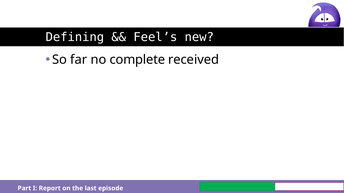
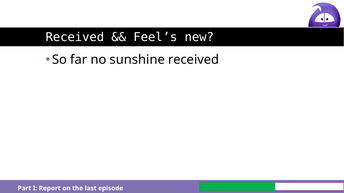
Defining at (75, 37): Defining -> Received
complete: complete -> sunshine
